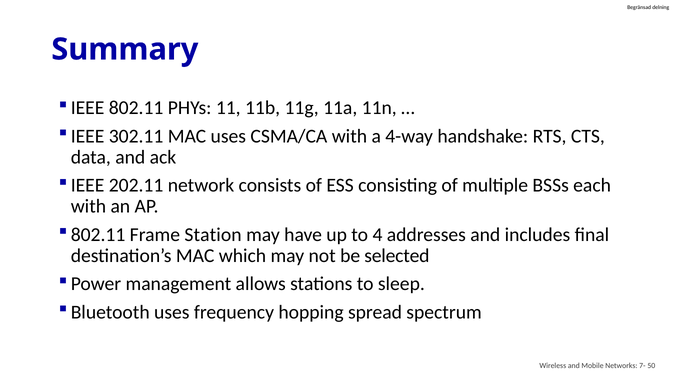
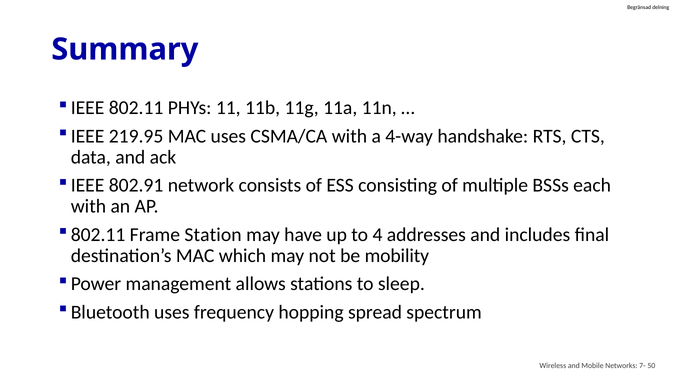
302.11: 302.11 -> 219.95
202.11: 202.11 -> 802.91
selected: selected -> mobility
